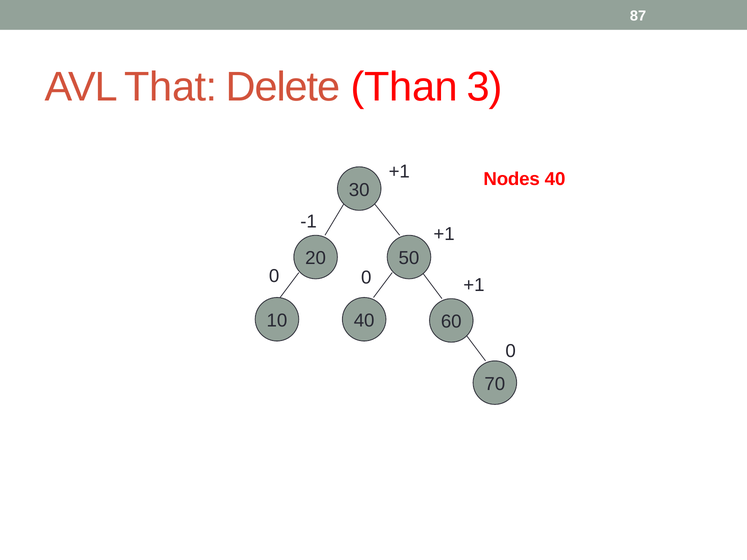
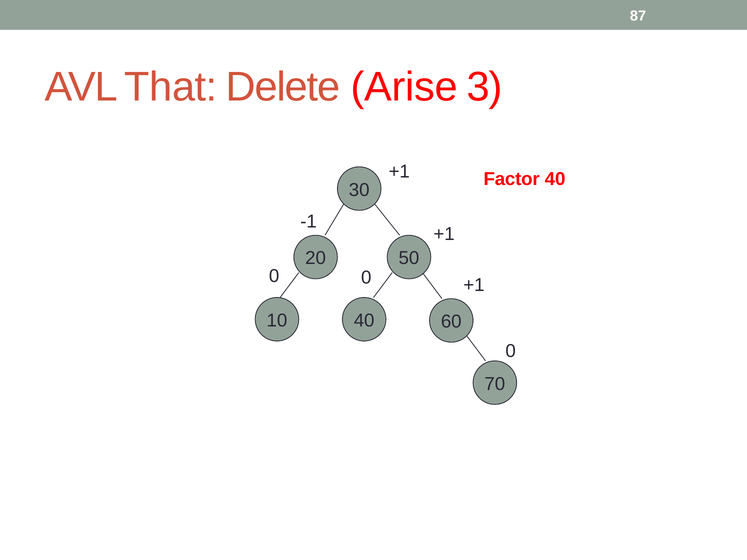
Than: Than -> Arise
Nodes: Nodes -> Factor
